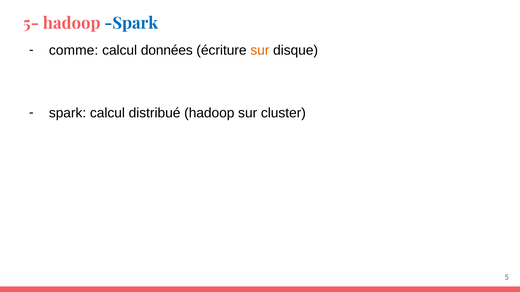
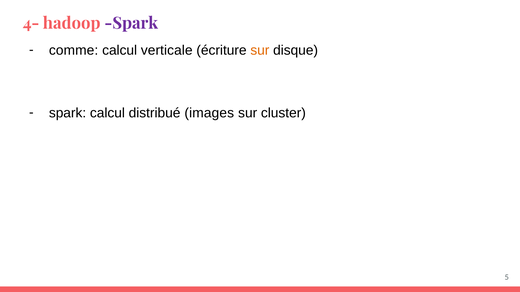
5-: 5- -> 4-
Spark at (131, 23) colour: blue -> purple
données: données -> verticale
distribué hadoop: hadoop -> images
